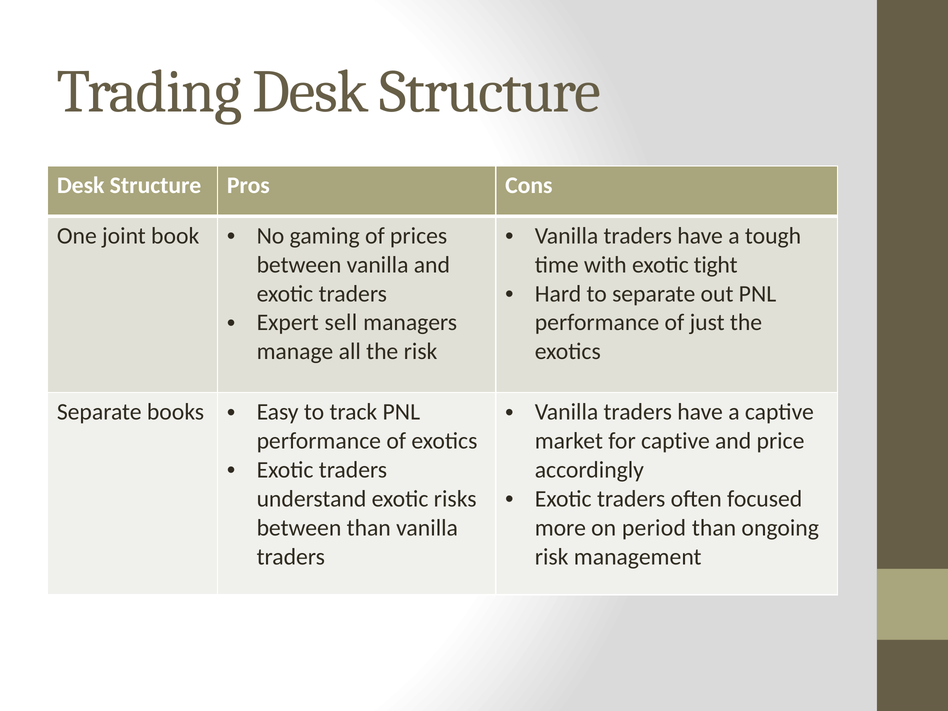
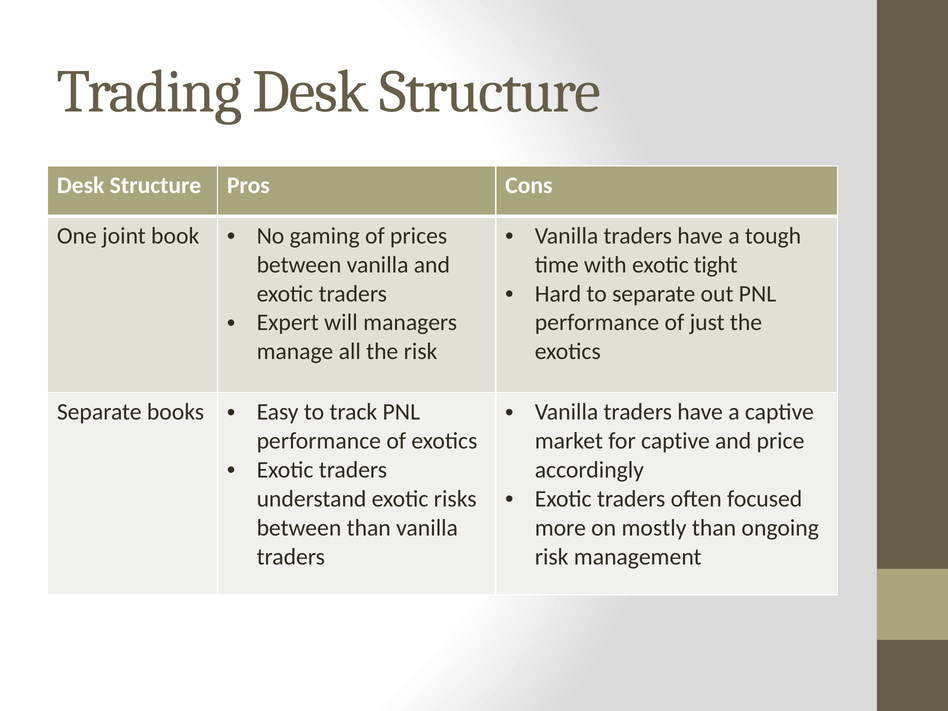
sell: sell -> will
period: period -> mostly
